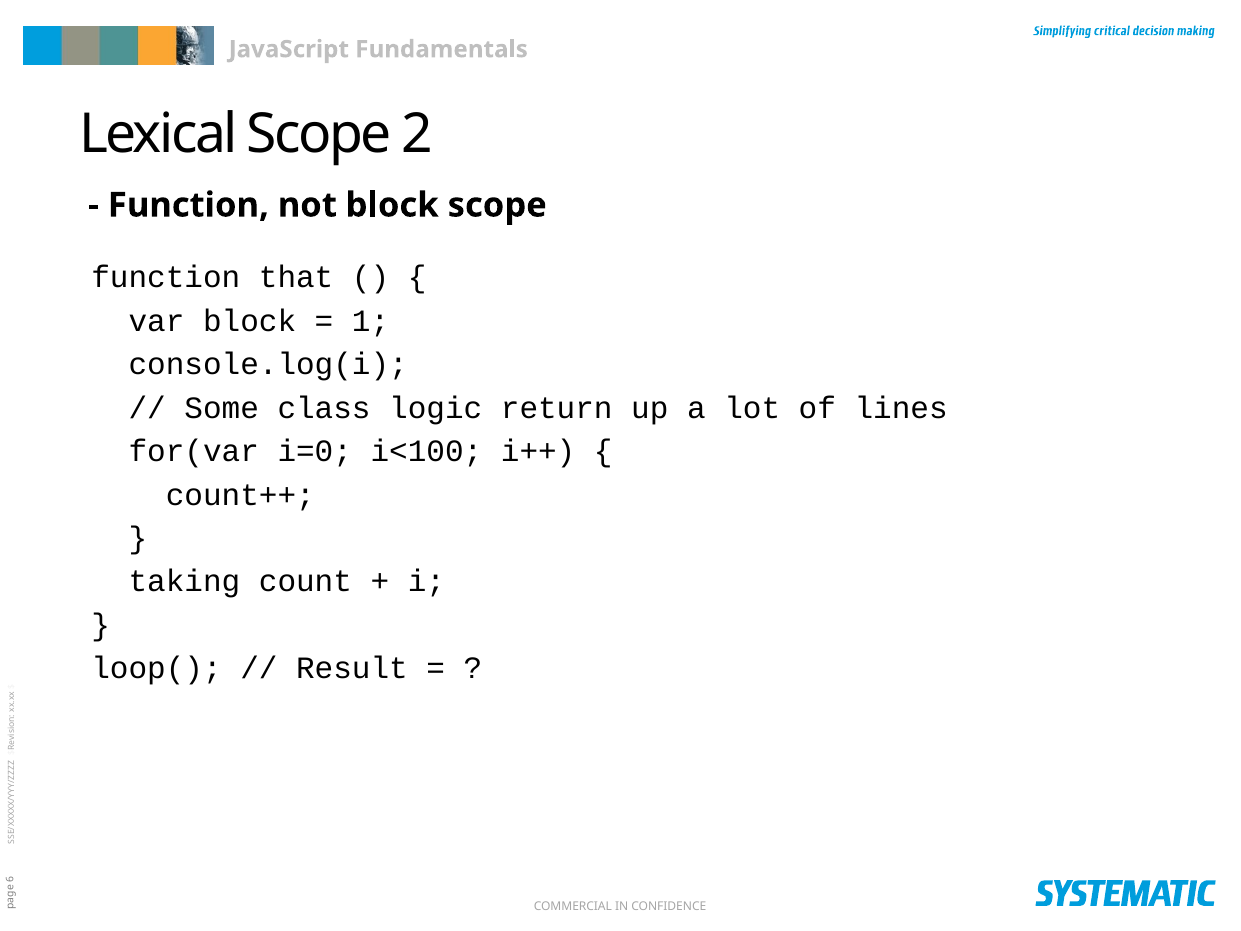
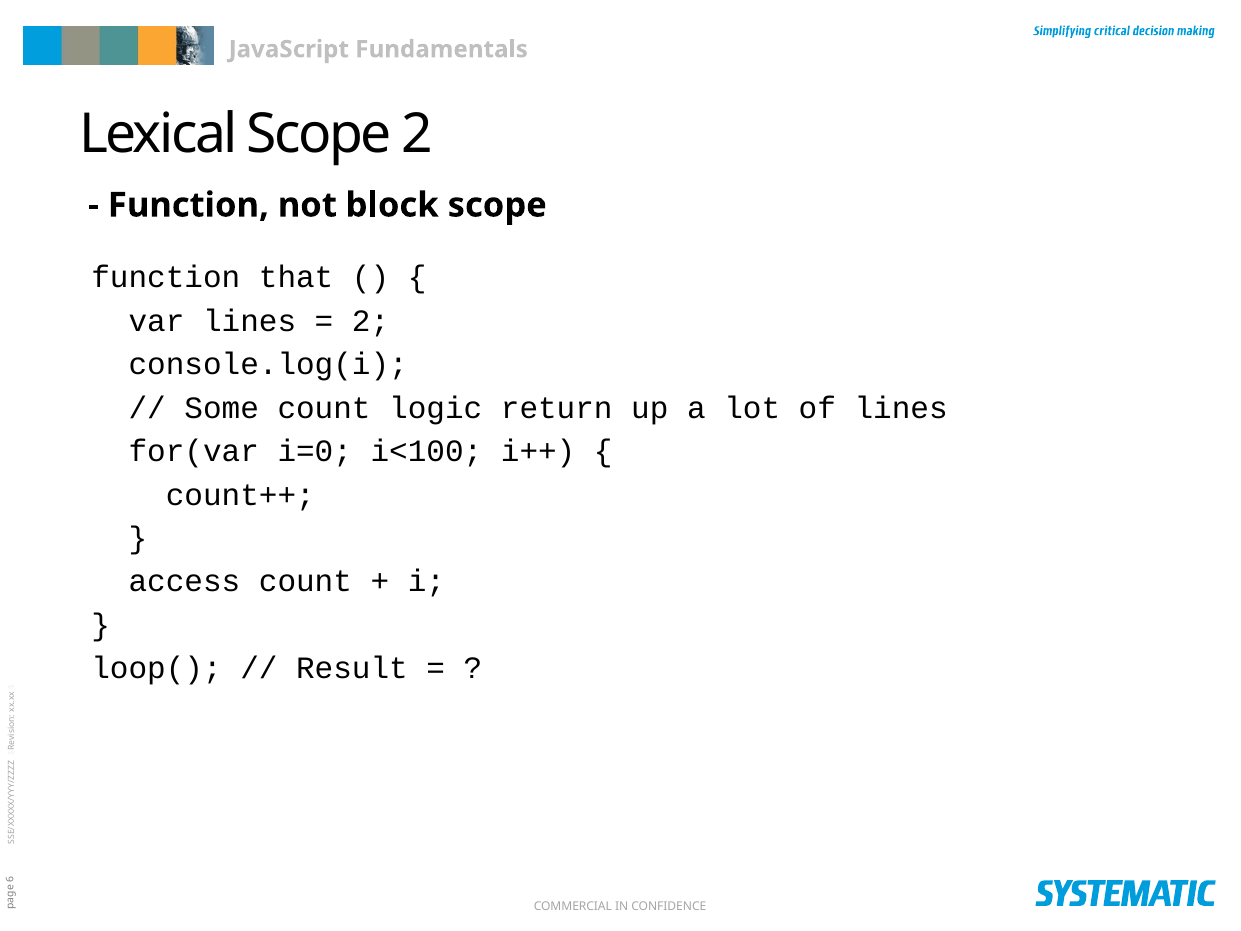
var block: block -> lines
1 at (371, 321): 1 -> 2
Some class: class -> count
taking: taking -> access
